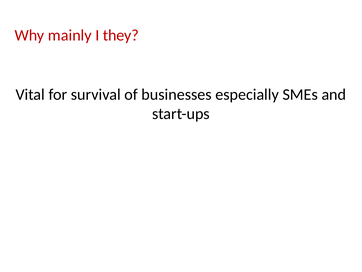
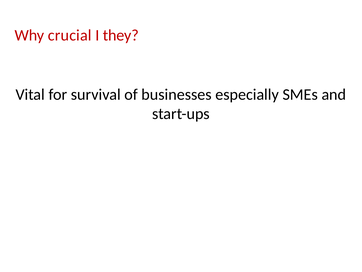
mainly: mainly -> crucial
